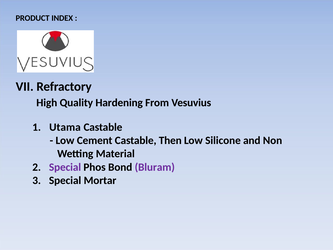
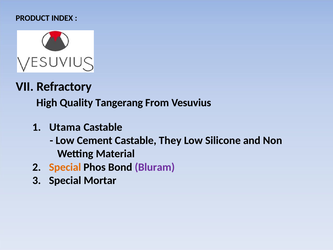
Hardening: Hardening -> Tangerang
Then: Then -> They
Special at (65, 167) colour: purple -> orange
